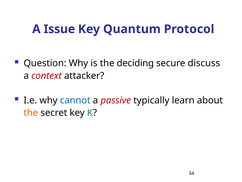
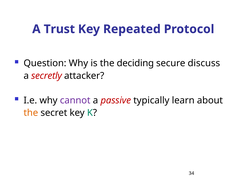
Issue: Issue -> Trust
Quantum: Quantum -> Repeated
context: context -> secretly
cannot colour: blue -> purple
